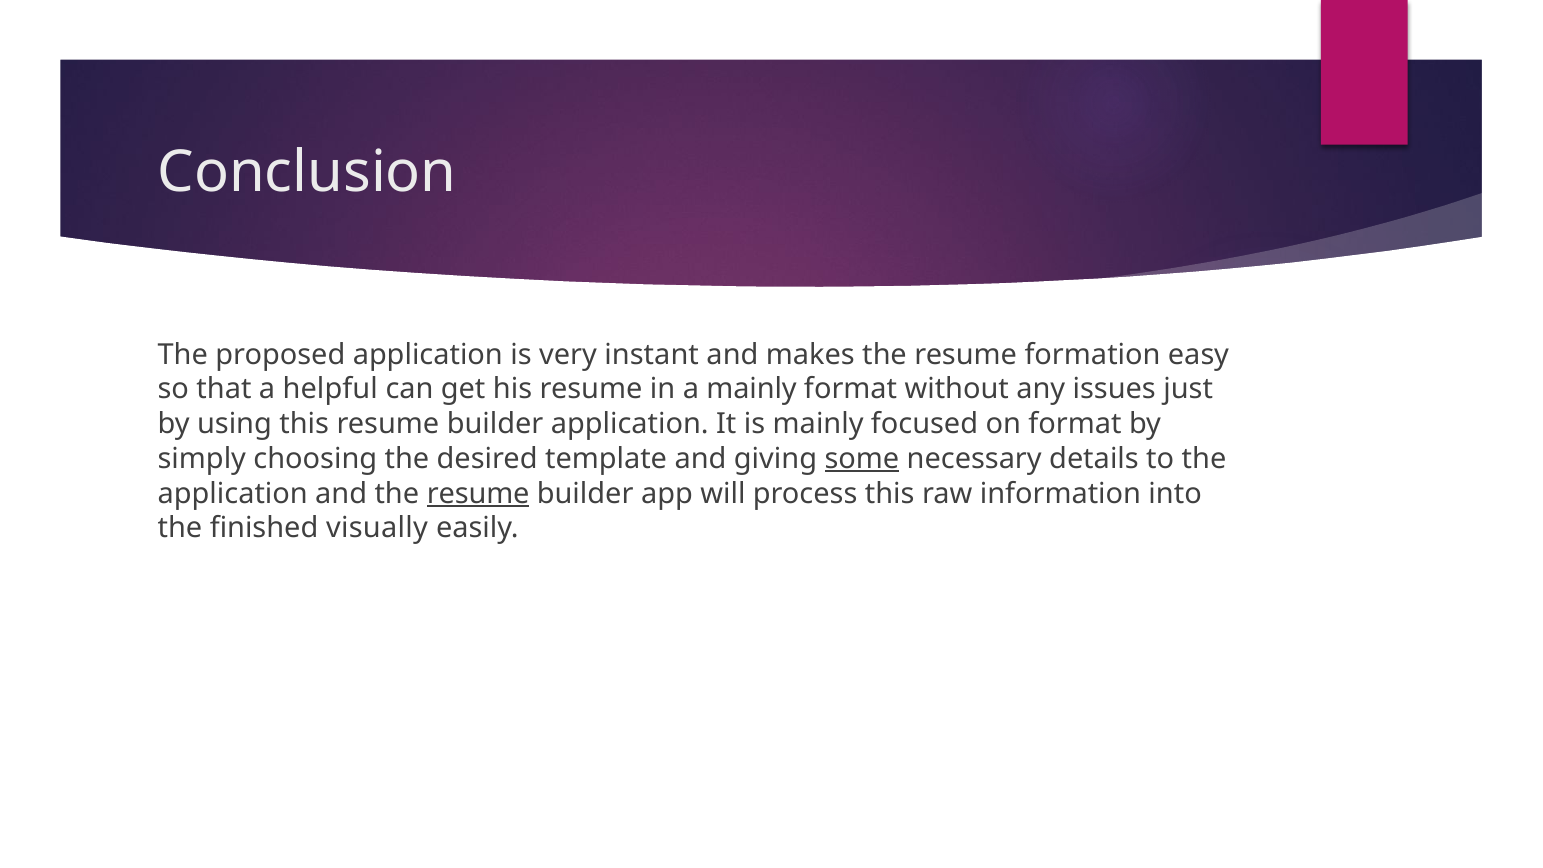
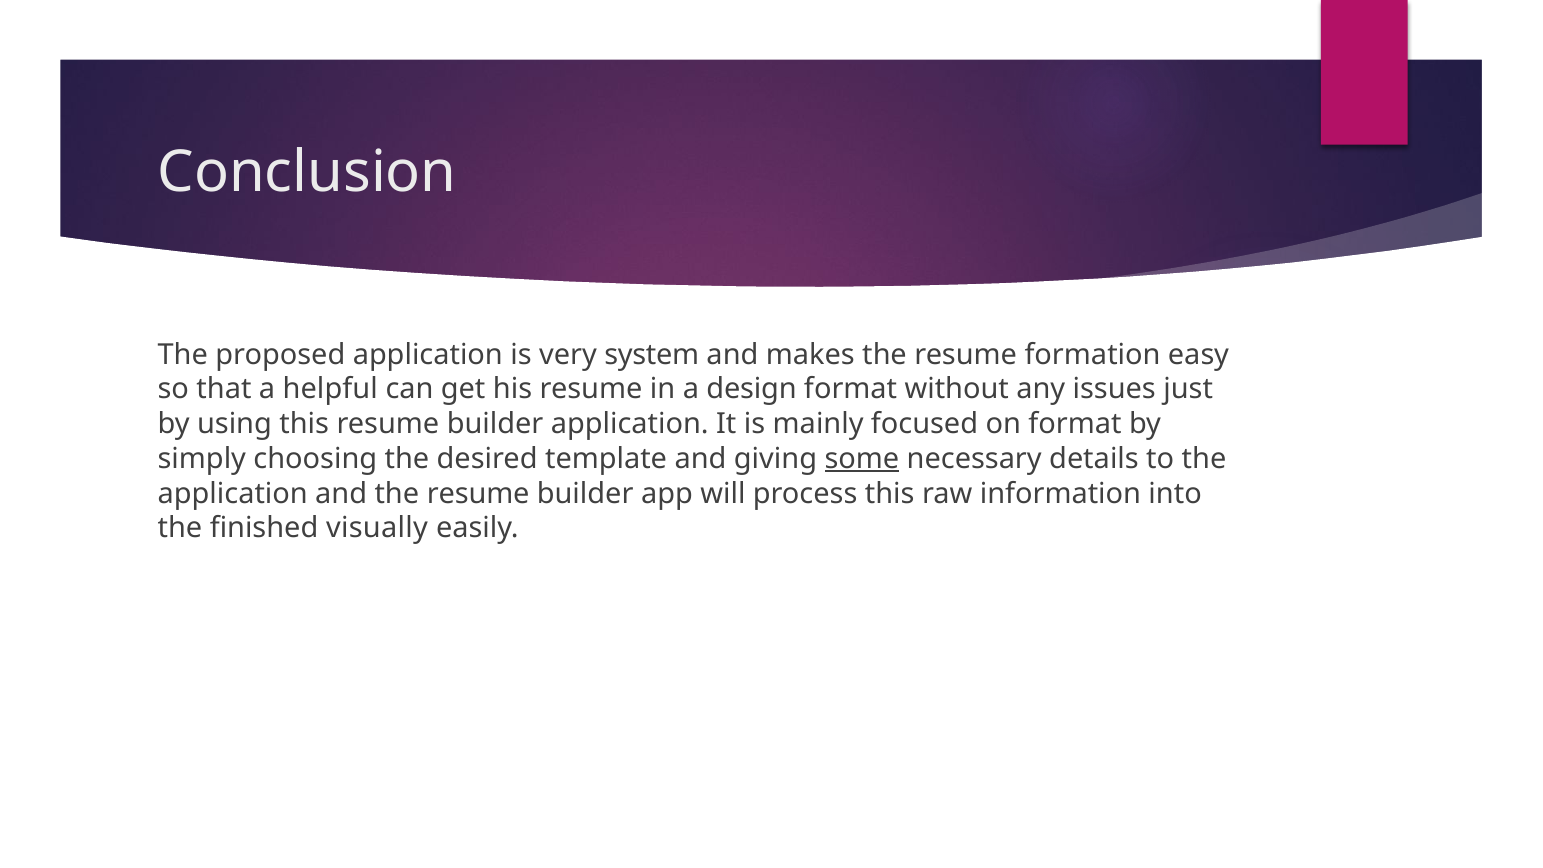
instant: instant -> system
a mainly: mainly -> design
resume at (478, 494) underline: present -> none
